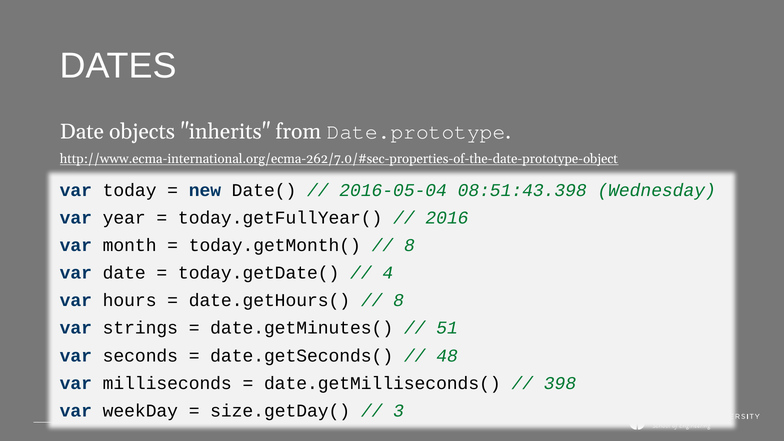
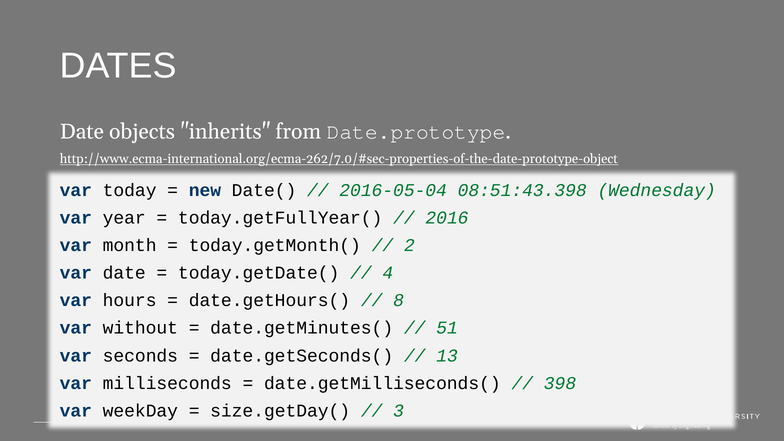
8 at (409, 245): 8 -> 2
strings: strings -> without
48: 48 -> 13
